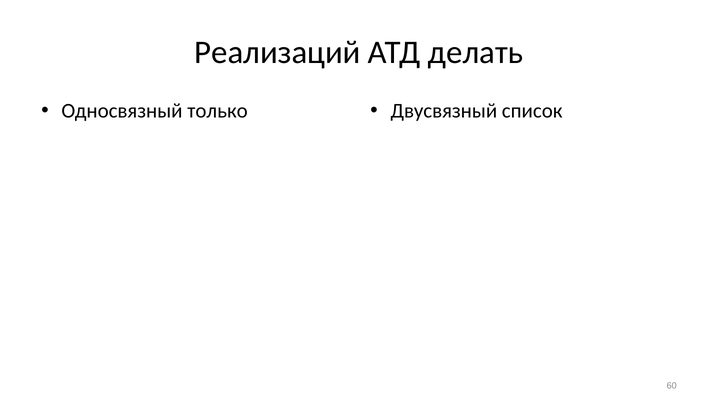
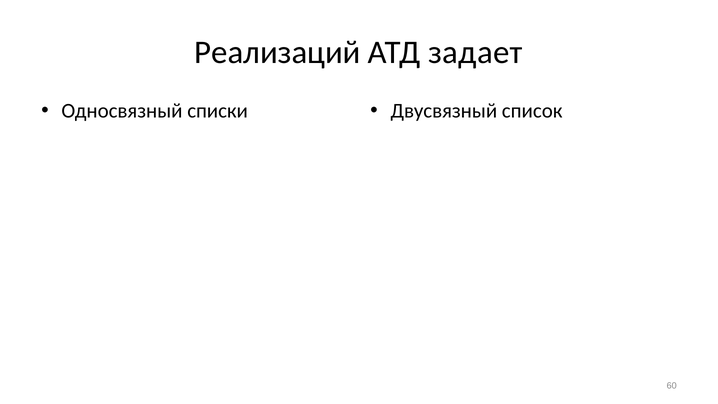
делать: делать -> задает
только: только -> списки
